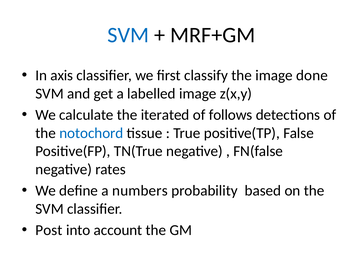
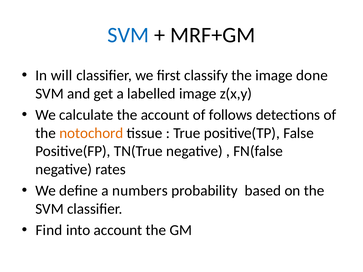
axis: axis -> will
the iterated: iterated -> account
notochord colour: blue -> orange
Post: Post -> Find
